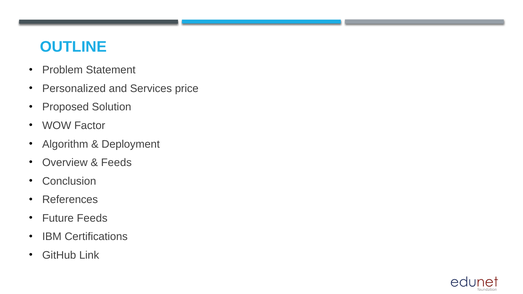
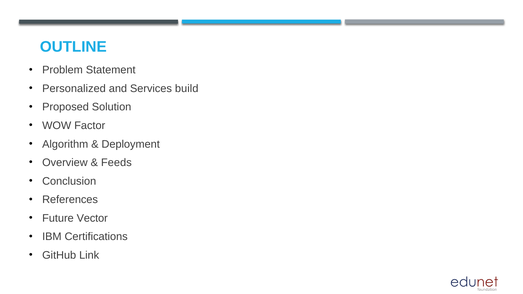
price: price -> build
Future Feeds: Feeds -> Vector
